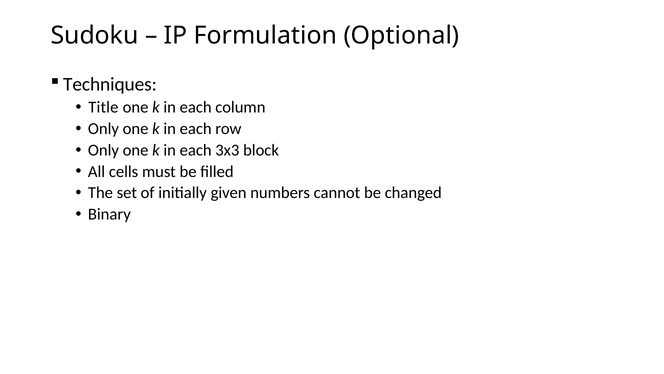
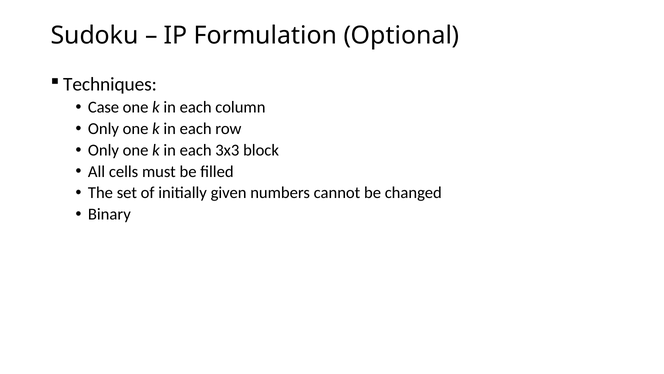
Title: Title -> Case
